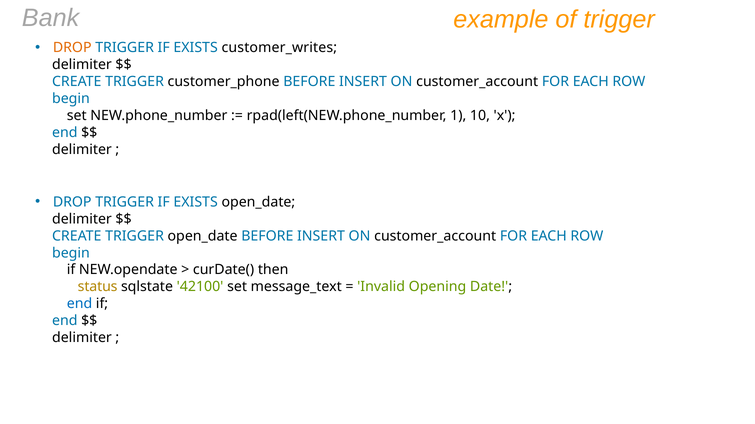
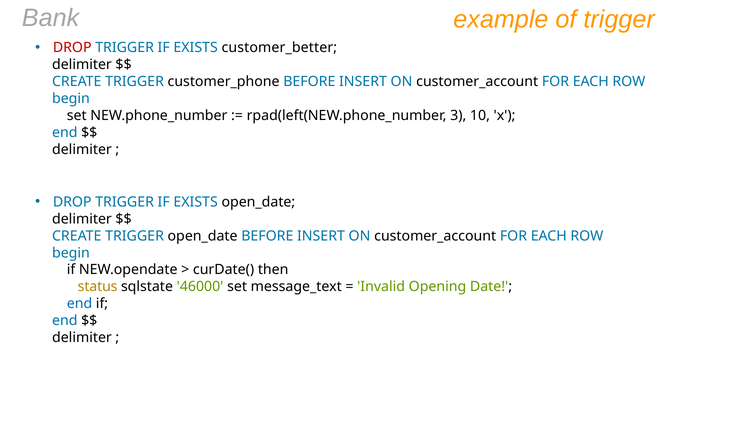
DROP at (72, 48) colour: orange -> red
customer_writes: customer_writes -> customer_better
1: 1 -> 3
42100: 42100 -> 46000
